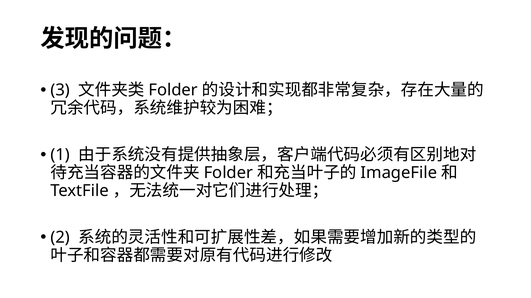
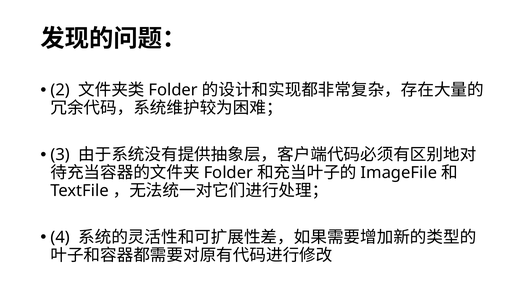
3: 3 -> 2
1: 1 -> 3
2: 2 -> 4
